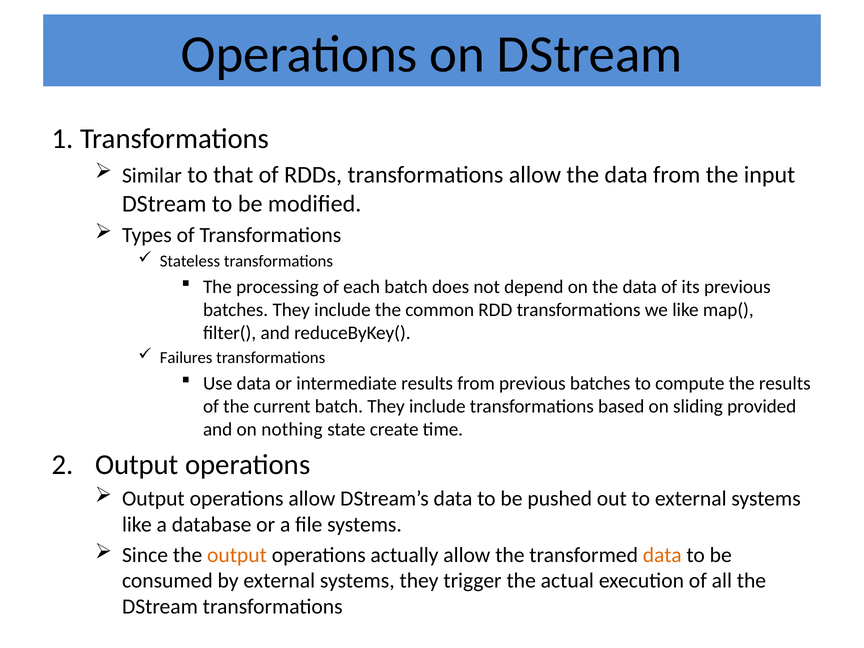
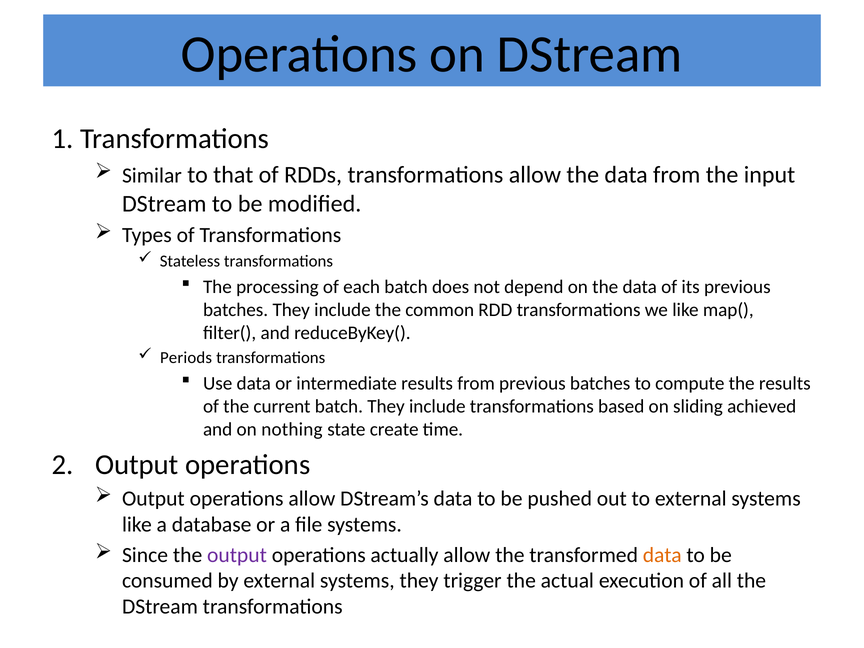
Failures: Failures -> Periods
provided: provided -> achieved
output at (237, 555) colour: orange -> purple
